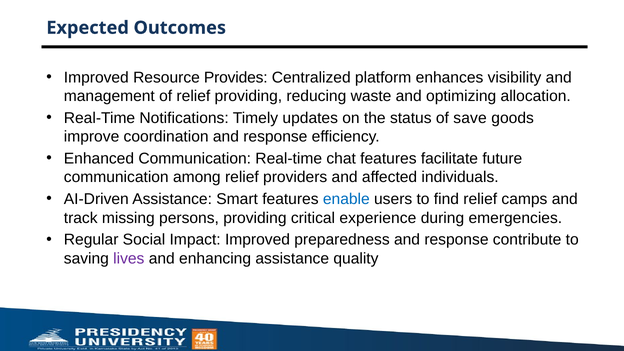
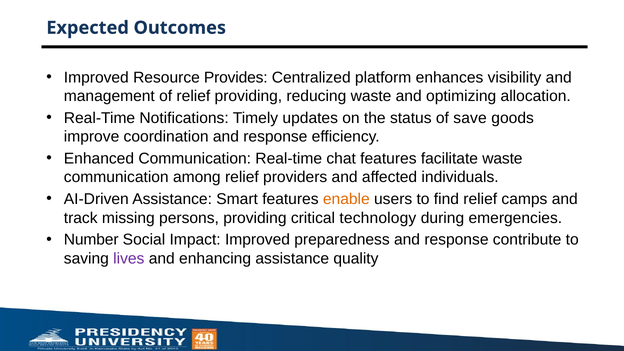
facilitate future: future -> waste
enable colour: blue -> orange
experience: experience -> technology
Regular: Regular -> Number
